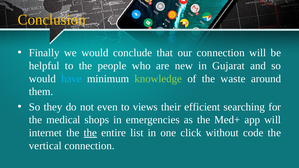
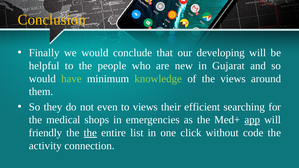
our connection: connection -> developing
have colour: light blue -> light green
the waste: waste -> views
app underline: none -> present
internet: internet -> friendly
vertical: vertical -> activity
